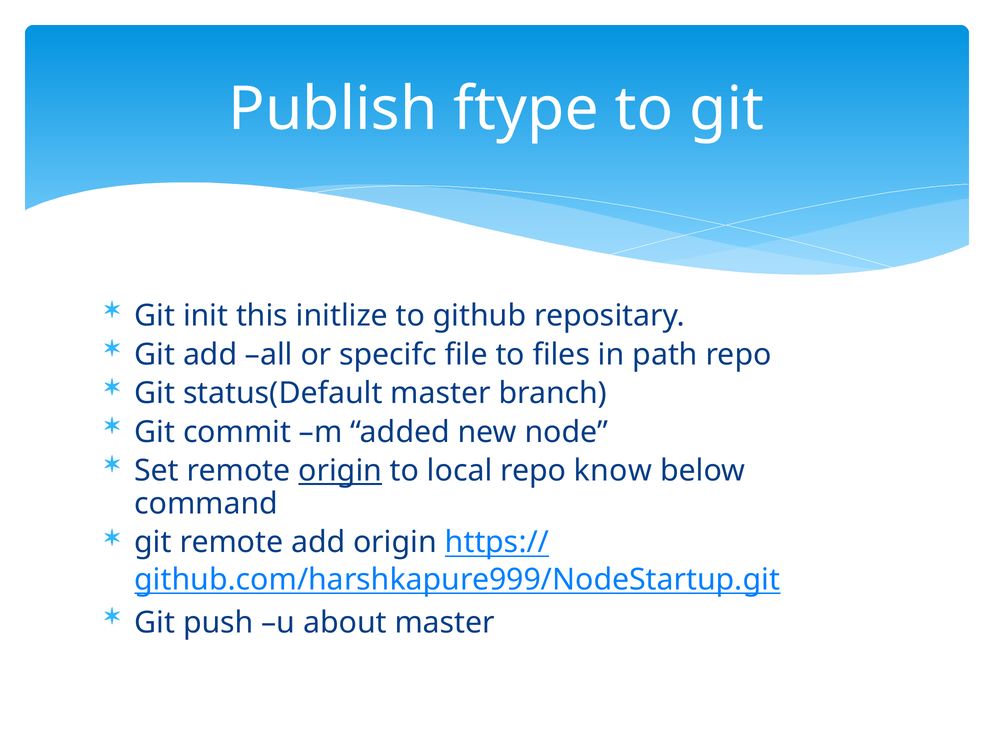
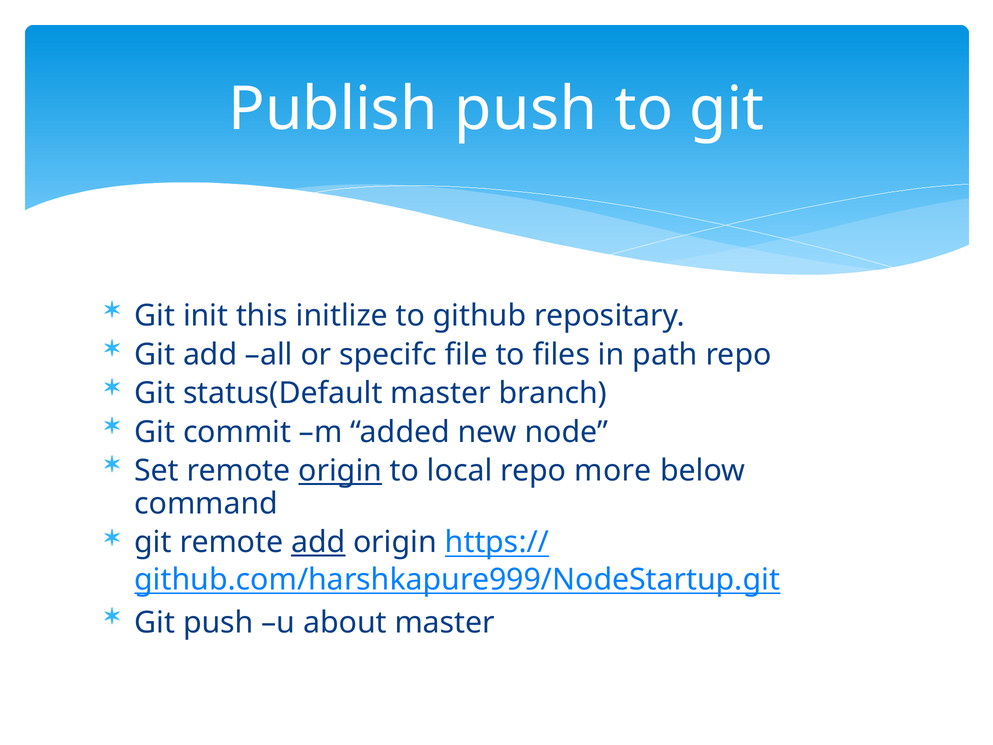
Publish ftype: ftype -> push
know: know -> more
add at (318, 542) underline: none -> present
